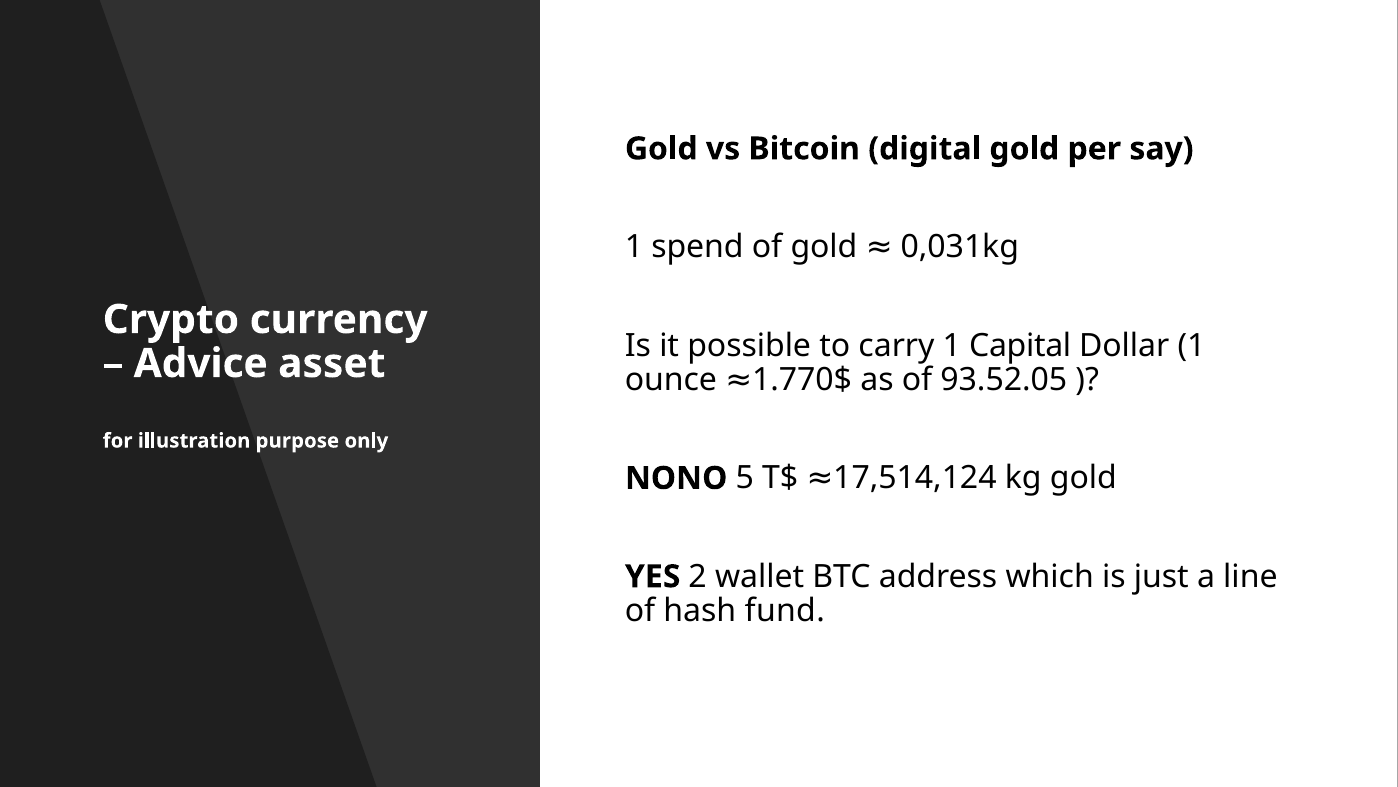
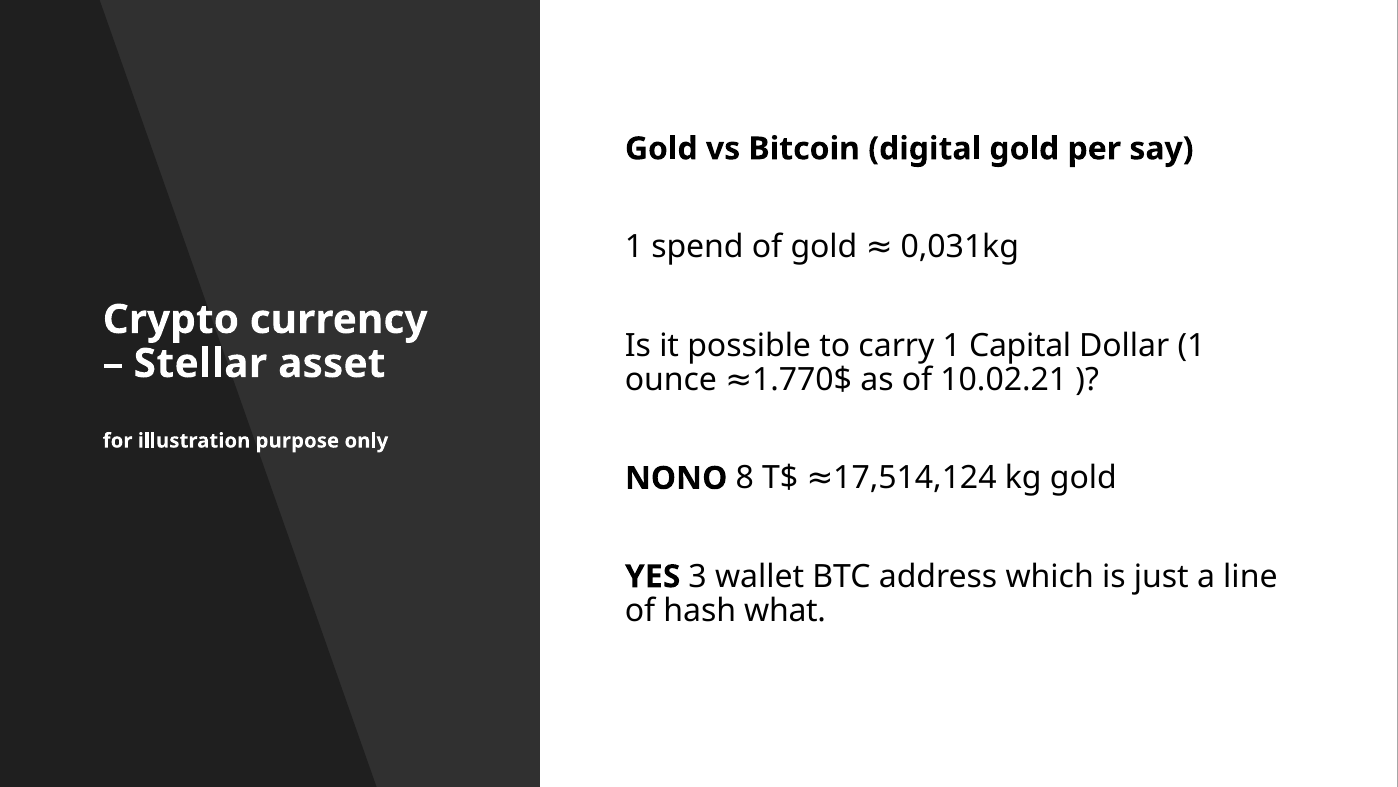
Advice: Advice -> Stellar
93.52.05: 93.52.05 -> 10.02.21
5: 5 -> 8
2: 2 -> 3
fund: fund -> what
